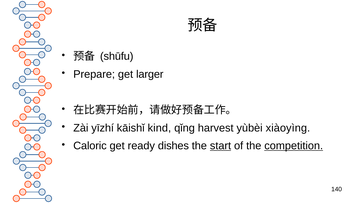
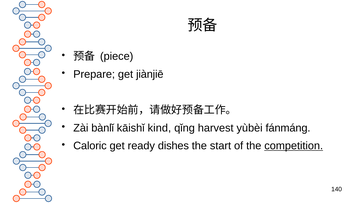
shūfu: shūfu -> piece
larger: larger -> jiànjiē
yīzhí: yīzhí -> bànlǐ
xiàoyìng: xiàoyìng -> fánmáng
start underline: present -> none
